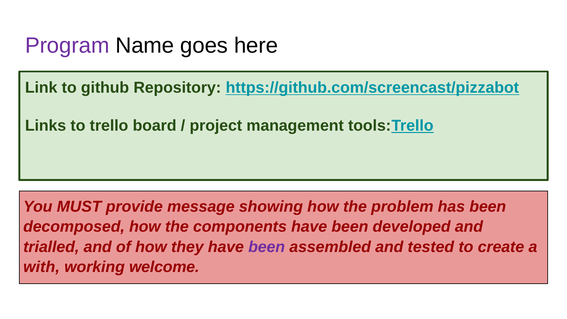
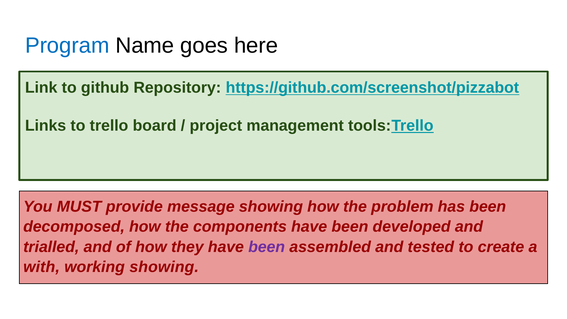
Program colour: purple -> blue
https://github.com/screencast/pizzabot: https://github.com/screencast/pizzabot -> https://github.com/screenshot/pizzabot
working welcome: welcome -> showing
